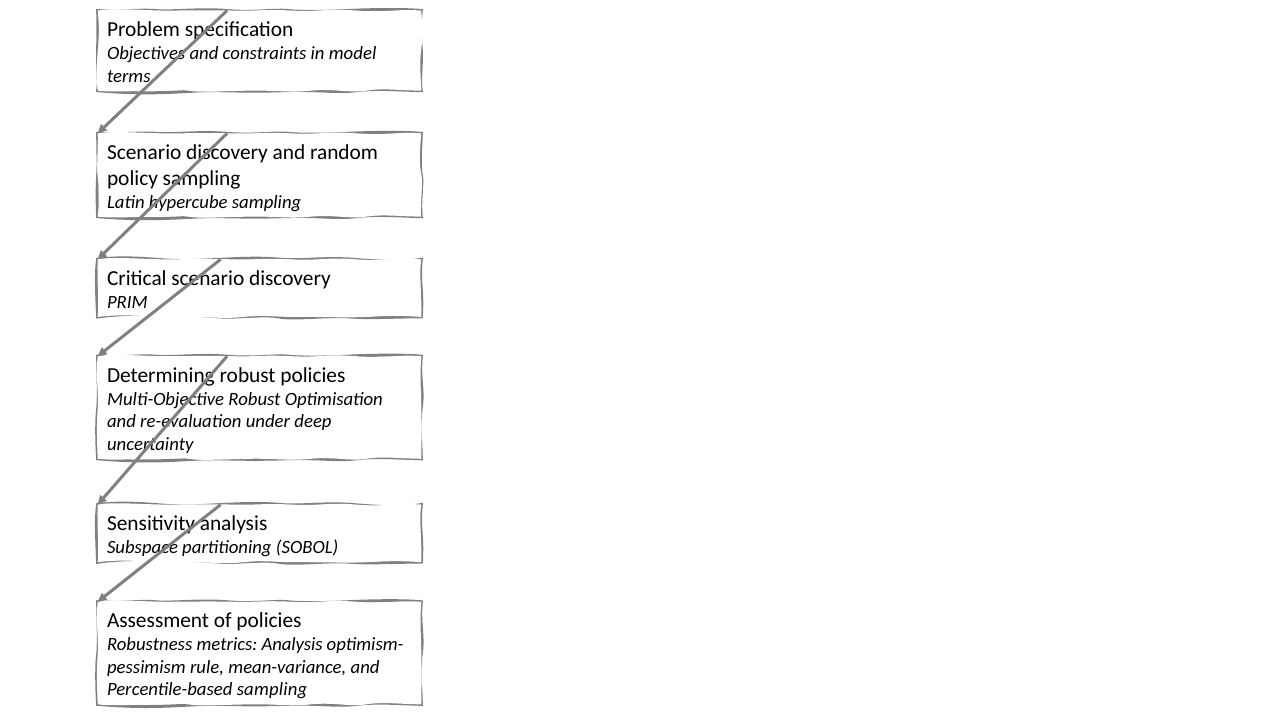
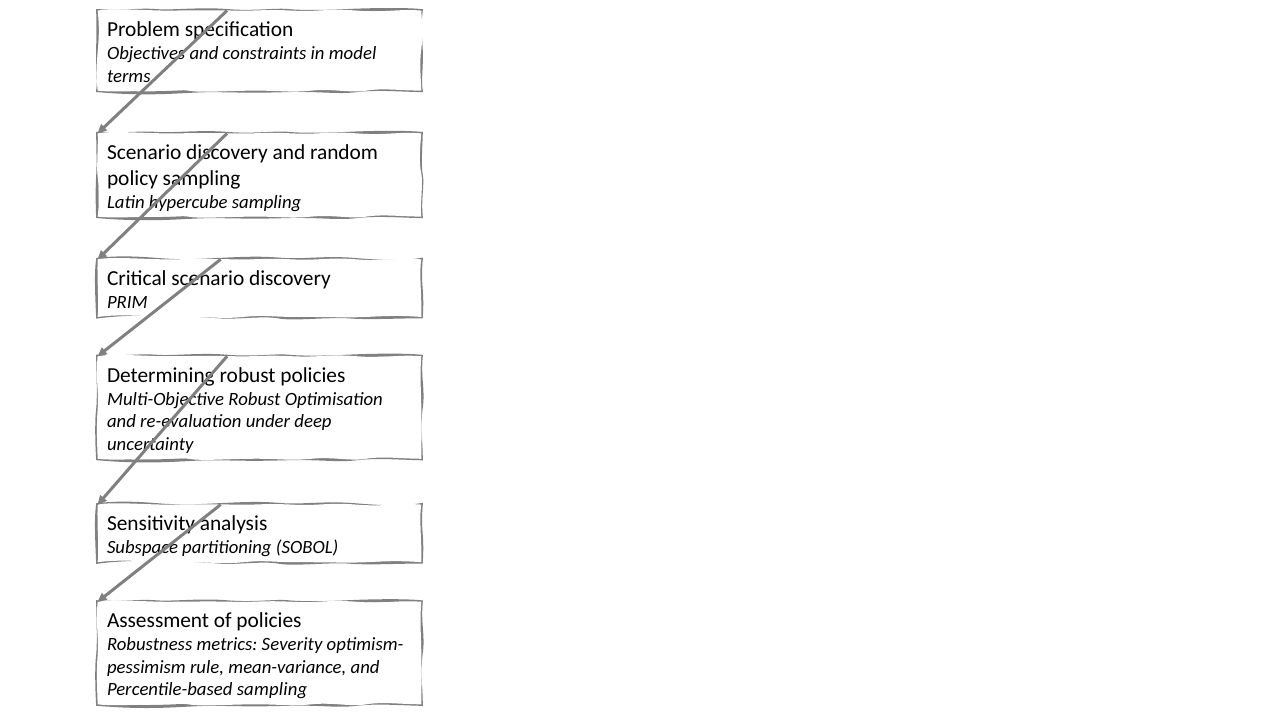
metrics Analysis: Analysis -> Severity
